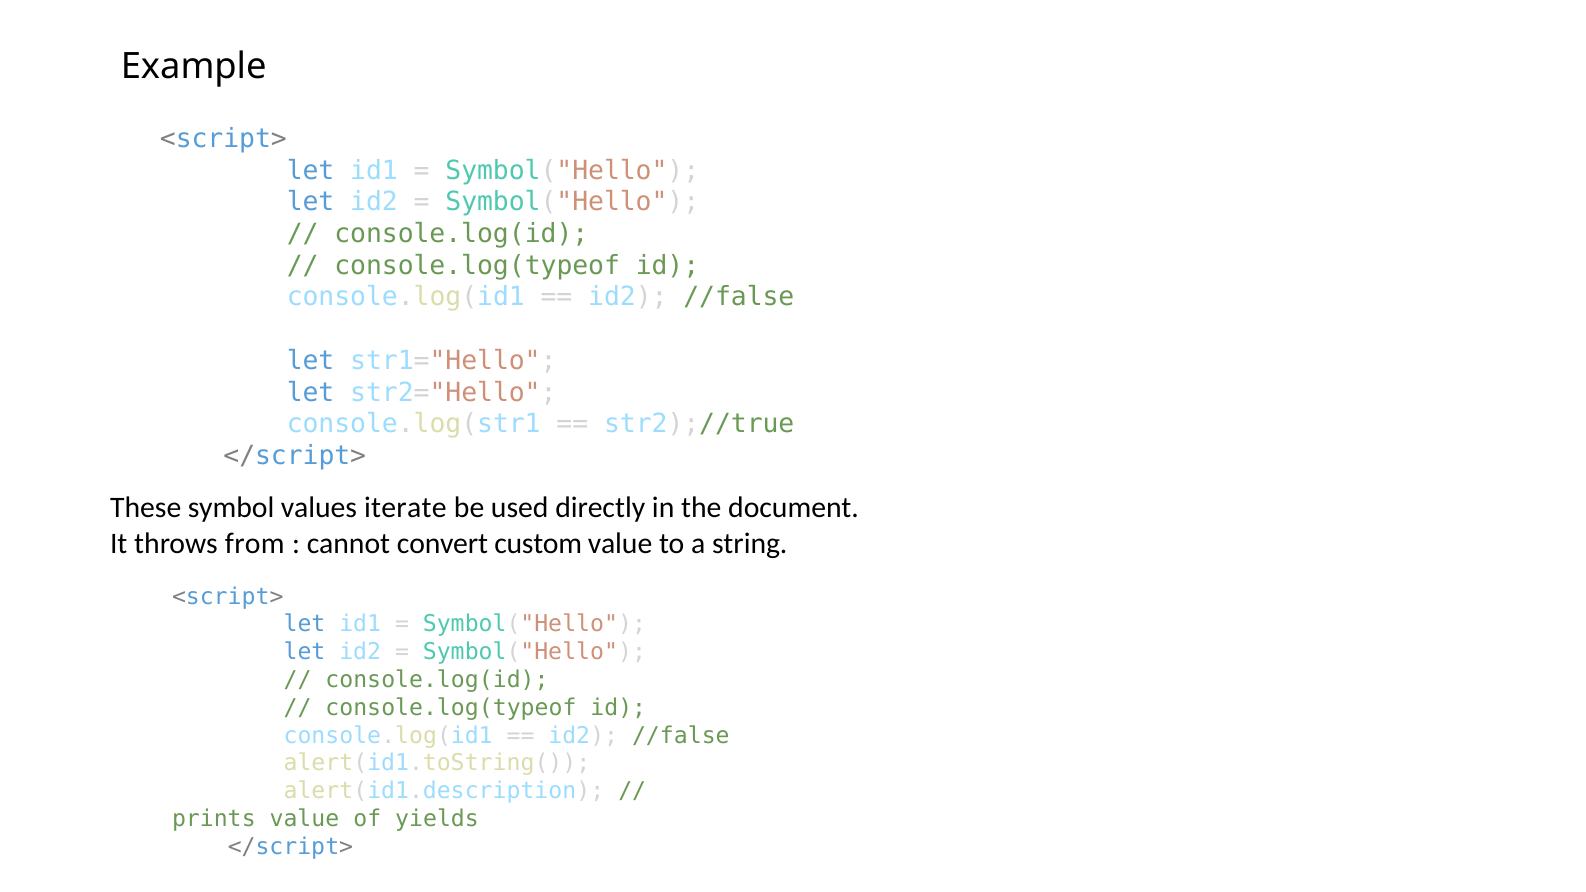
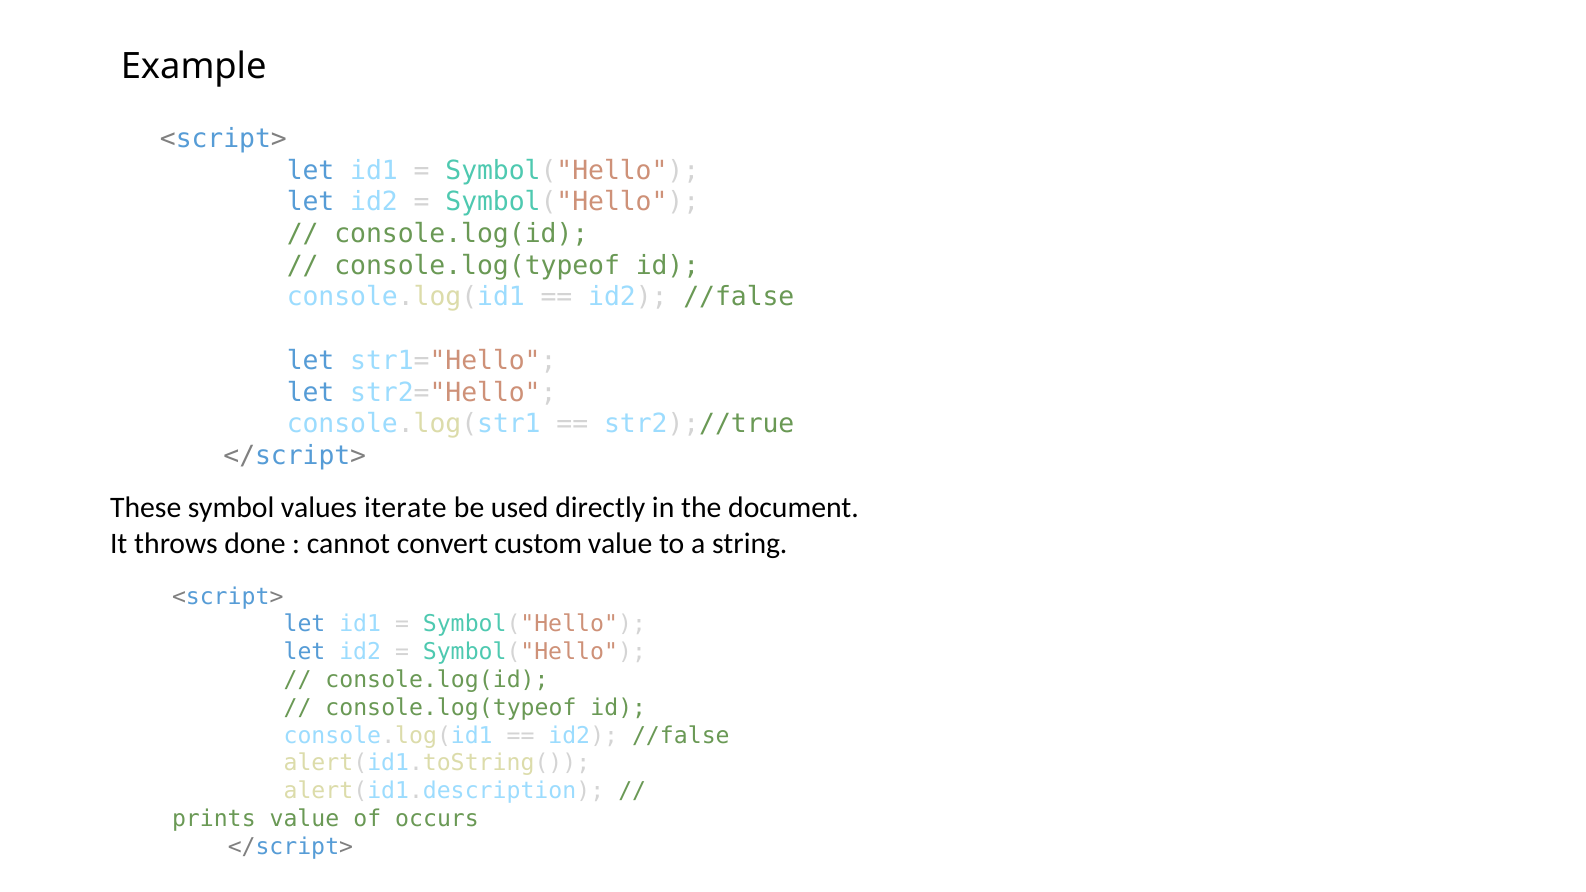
from: from -> done
yields: yields -> occurs
